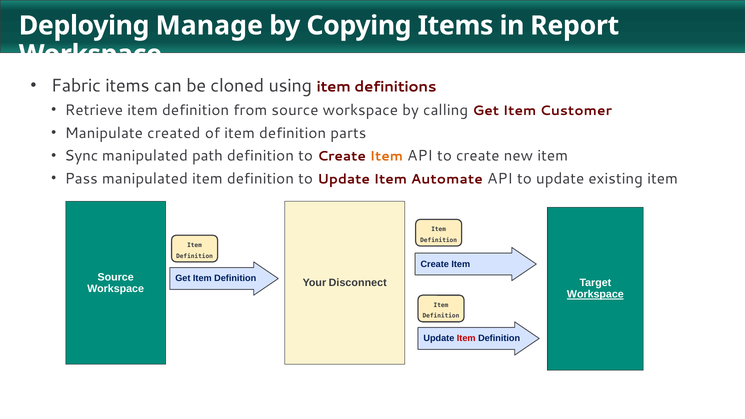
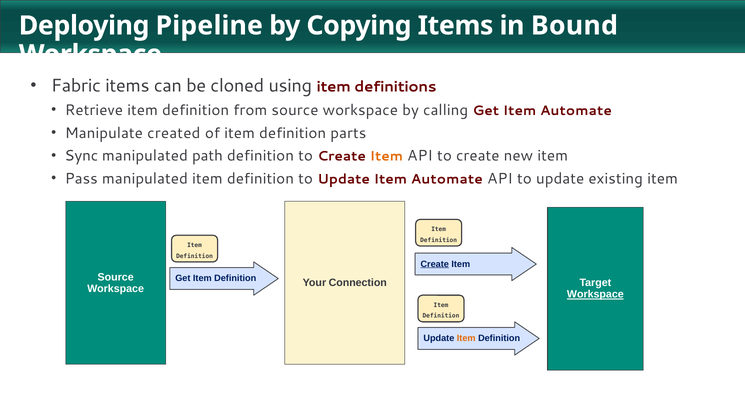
Manage: Manage -> Pipeline
Report: Report -> Bound
Get Item Customer: Customer -> Automate
Create at (435, 264) underline: none -> present
Disconnect: Disconnect -> Connection
Item at (466, 338) colour: red -> orange
